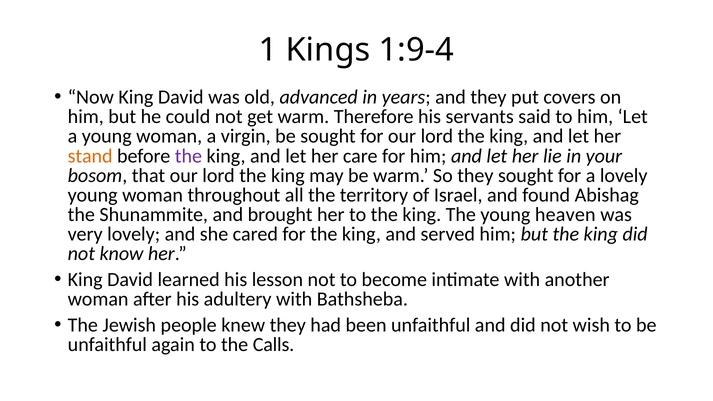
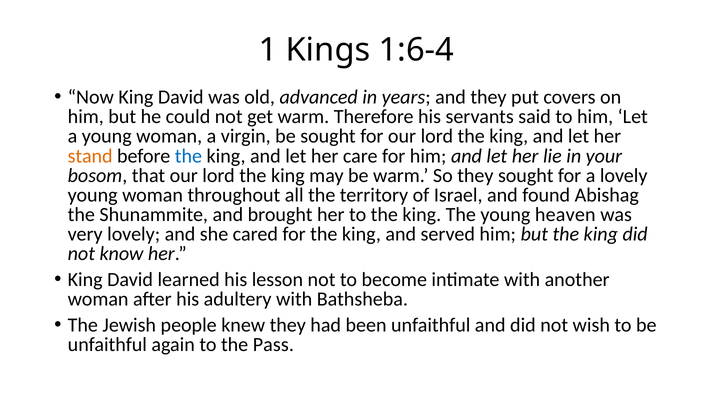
1:9-4: 1:9-4 -> 1:6-4
the at (188, 156) colour: purple -> blue
Calls: Calls -> Pass
